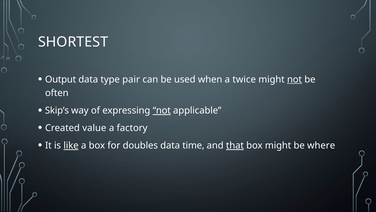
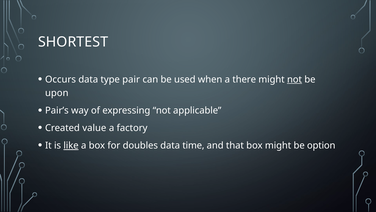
Output: Output -> Occurs
twice: twice -> there
often: often -> upon
Skip’s: Skip’s -> Pair’s
not at (162, 110) underline: present -> none
that underline: present -> none
where: where -> option
